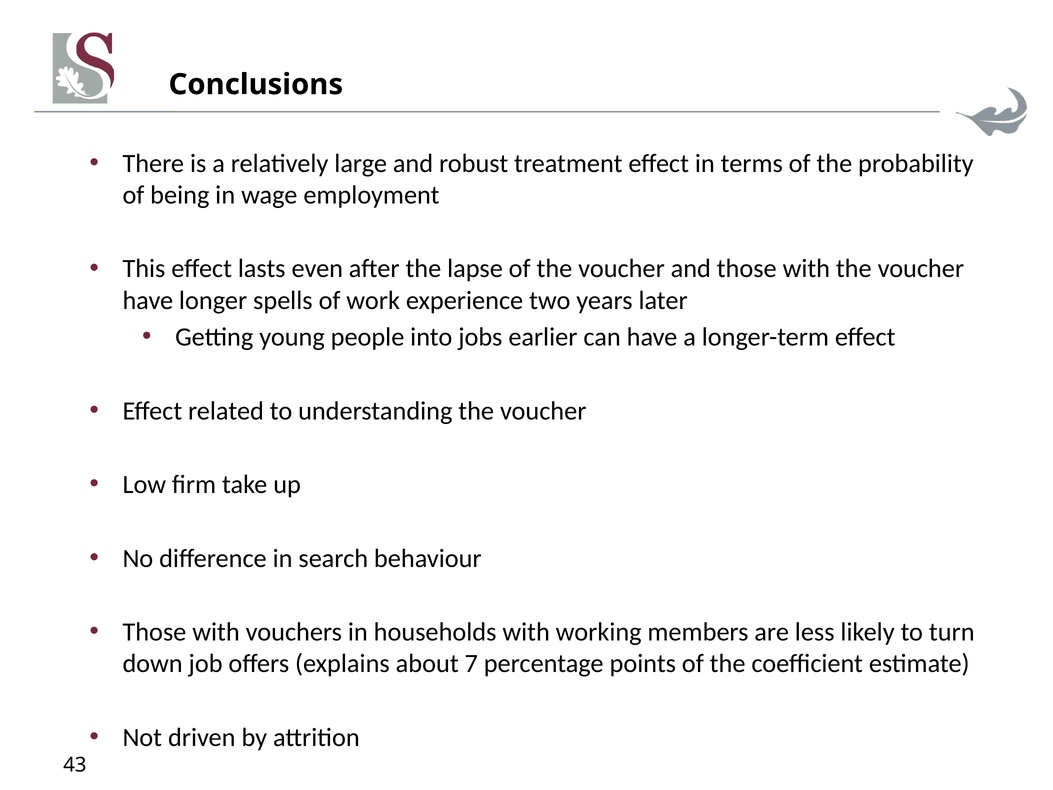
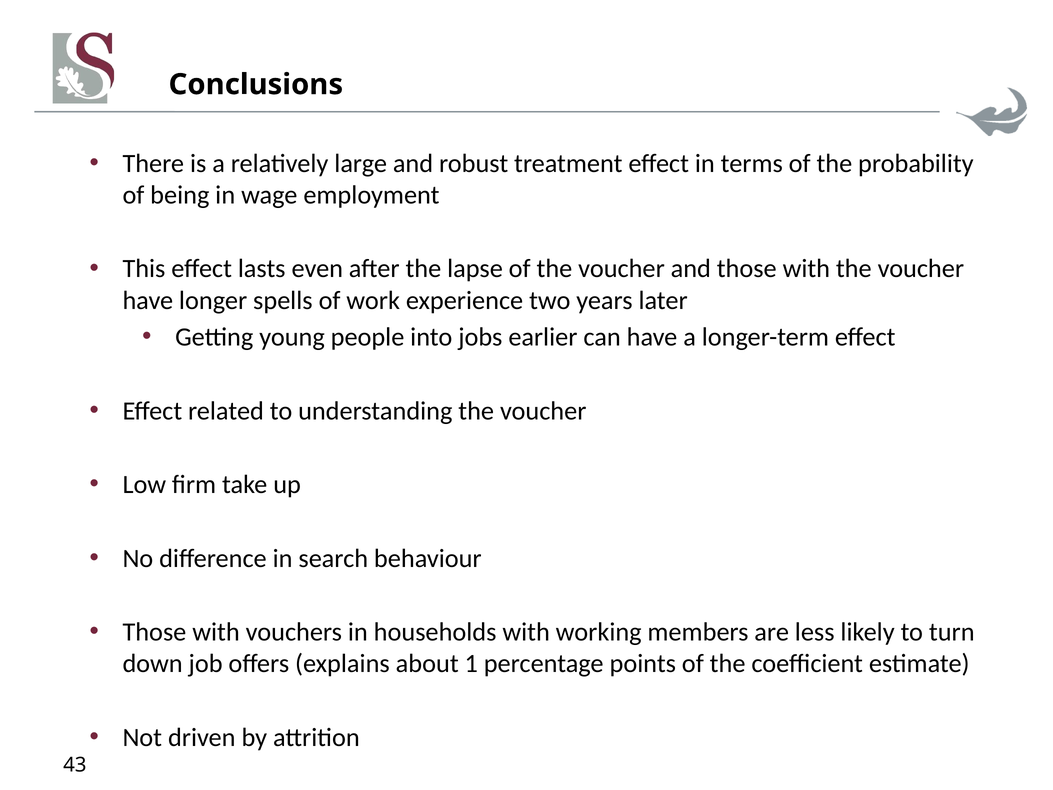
7: 7 -> 1
